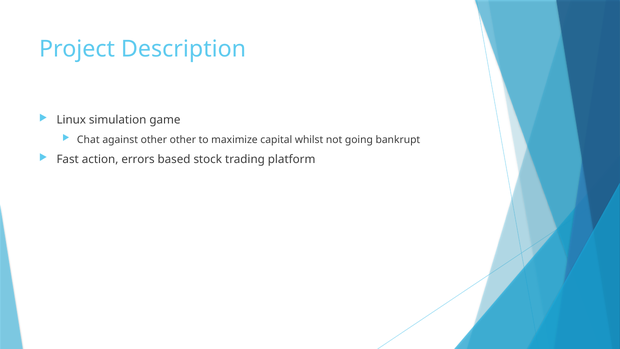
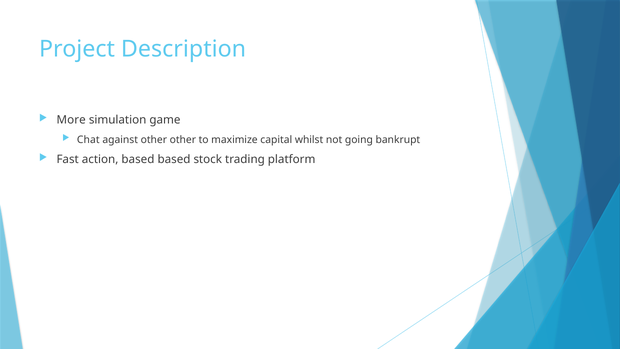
Linux: Linux -> More
action errors: errors -> based
